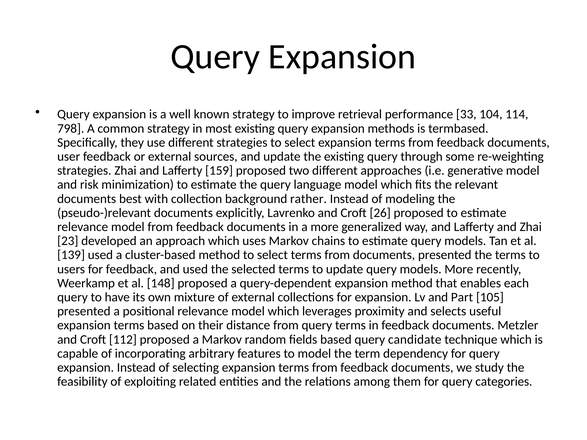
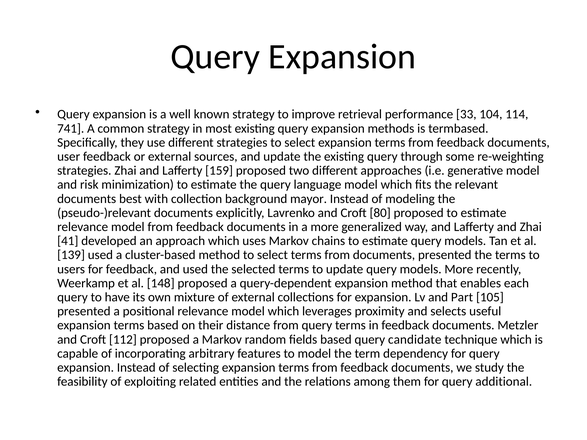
798: 798 -> 741
rather: rather -> mayor
26: 26 -> 80
23: 23 -> 41
categories: categories -> additional
